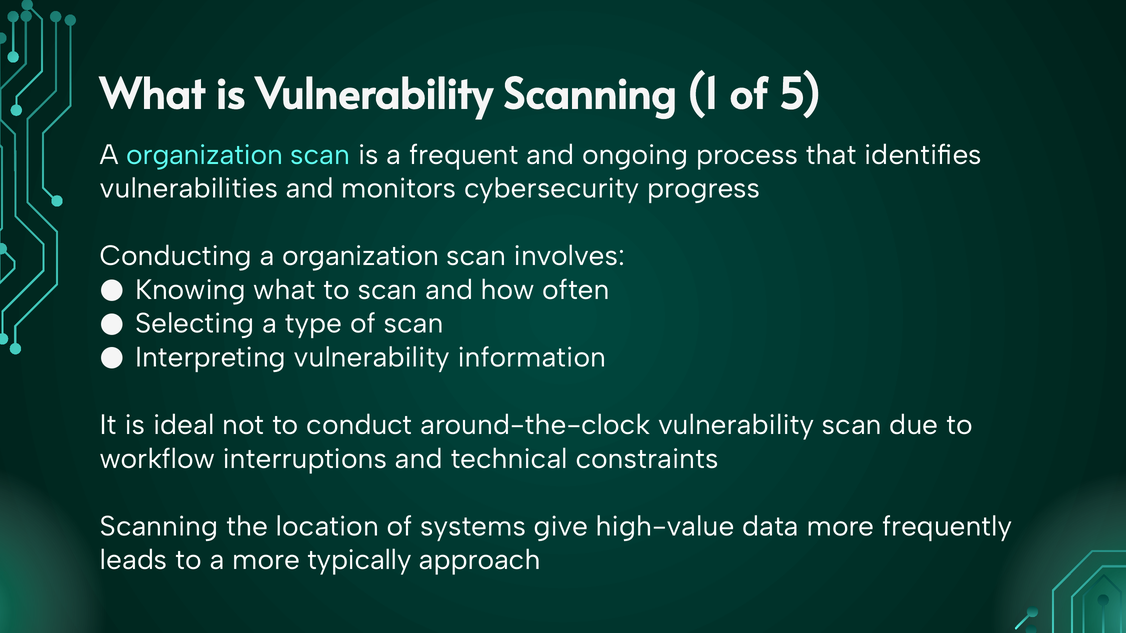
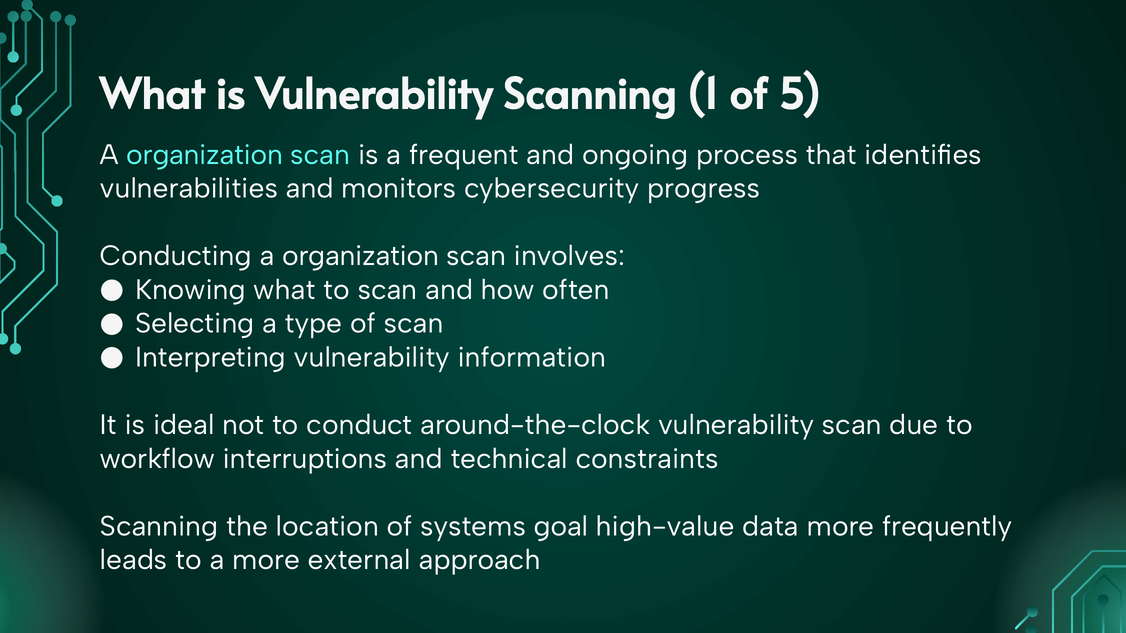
give: give -> goal
typically: typically -> external
